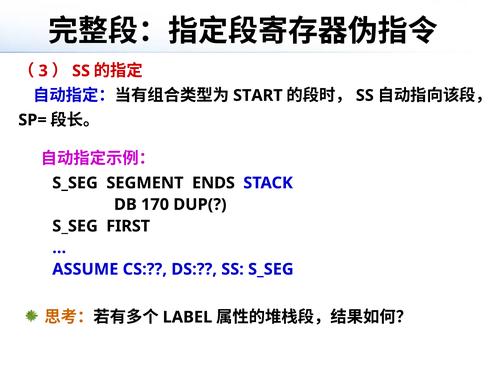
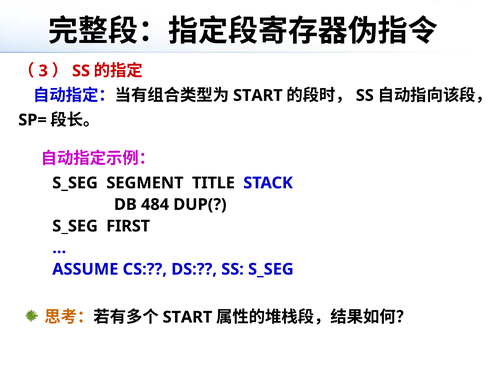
ENDS: ENDS -> TITLE
170: 170 -> 484
LABEL at (187, 317): LABEL -> START
